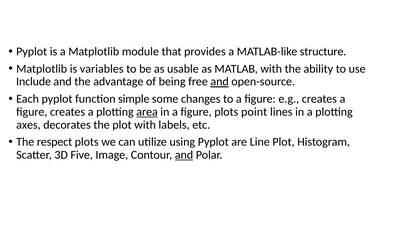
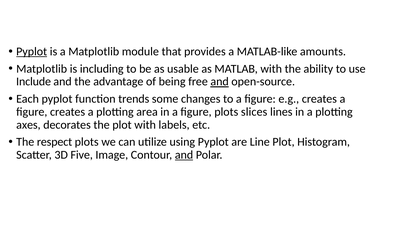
Pyplot at (32, 51) underline: none -> present
structure: structure -> amounts
variables: variables -> including
simple: simple -> trends
area underline: present -> none
point: point -> slices
